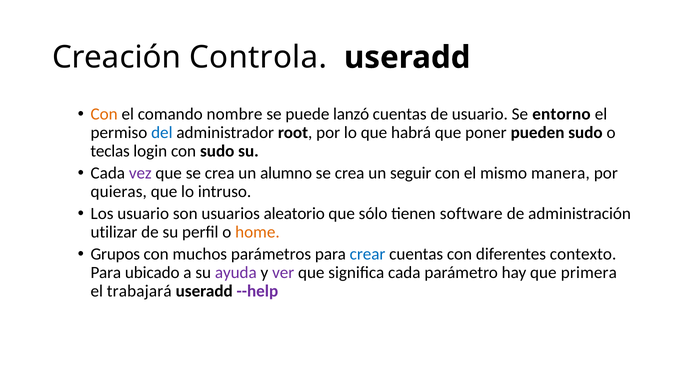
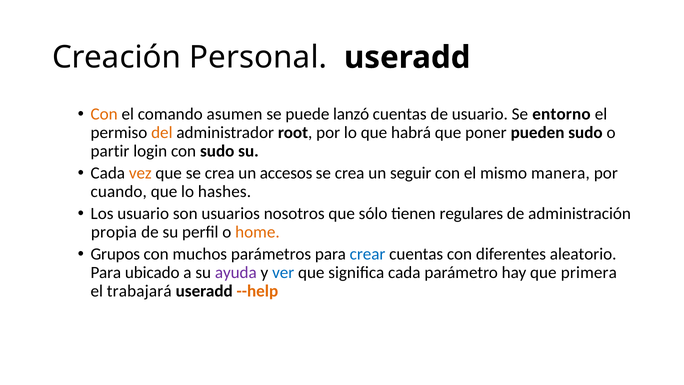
Controla: Controla -> Personal
nombre: nombre -> asumen
del colour: blue -> orange
teclas: teclas -> partir
vez colour: purple -> orange
alumno: alumno -> accesos
quieras: quieras -> cuando
intruso: intruso -> hashes
aleatorio: aleatorio -> nosotros
software: software -> regulares
utilizar: utilizar -> propia
contexto: contexto -> aleatorio
ver colour: purple -> blue
--help colour: purple -> orange
